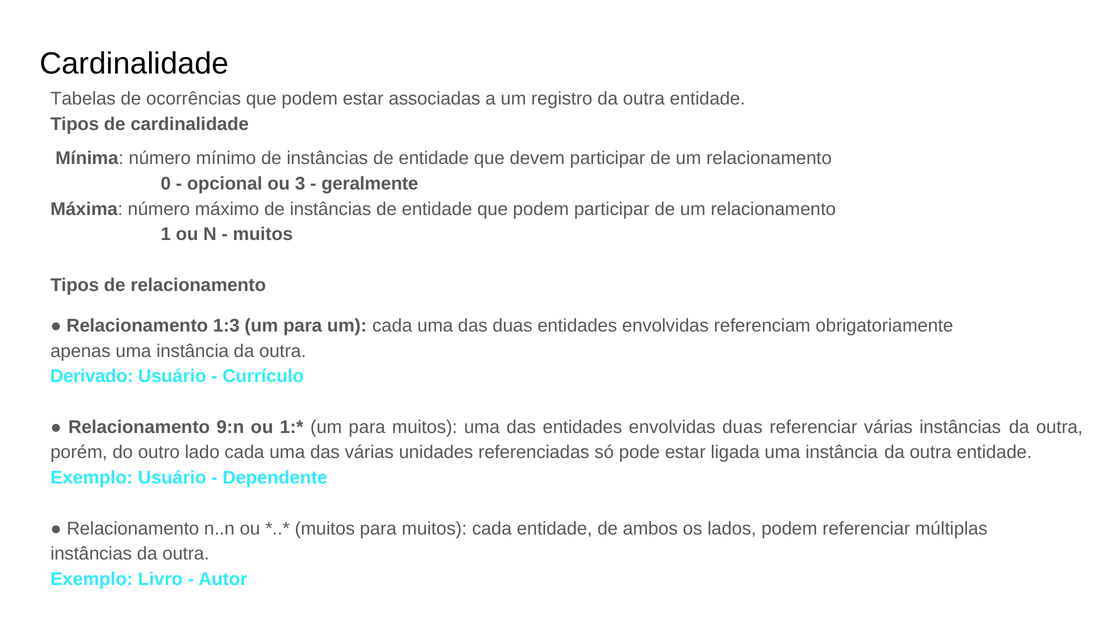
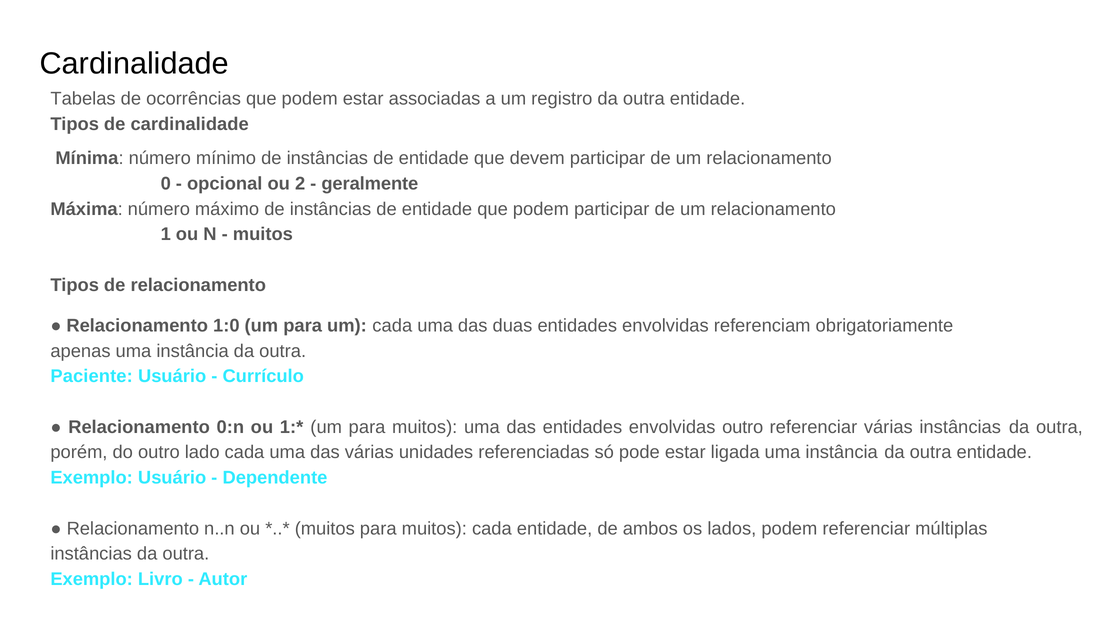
3: 3 -> 2
1:3: 1:3 -> 1:0
Derivado: Derivado -> Paciente
9:n: 9:n -> 0:n
envolvidas duas: duas -> outro
